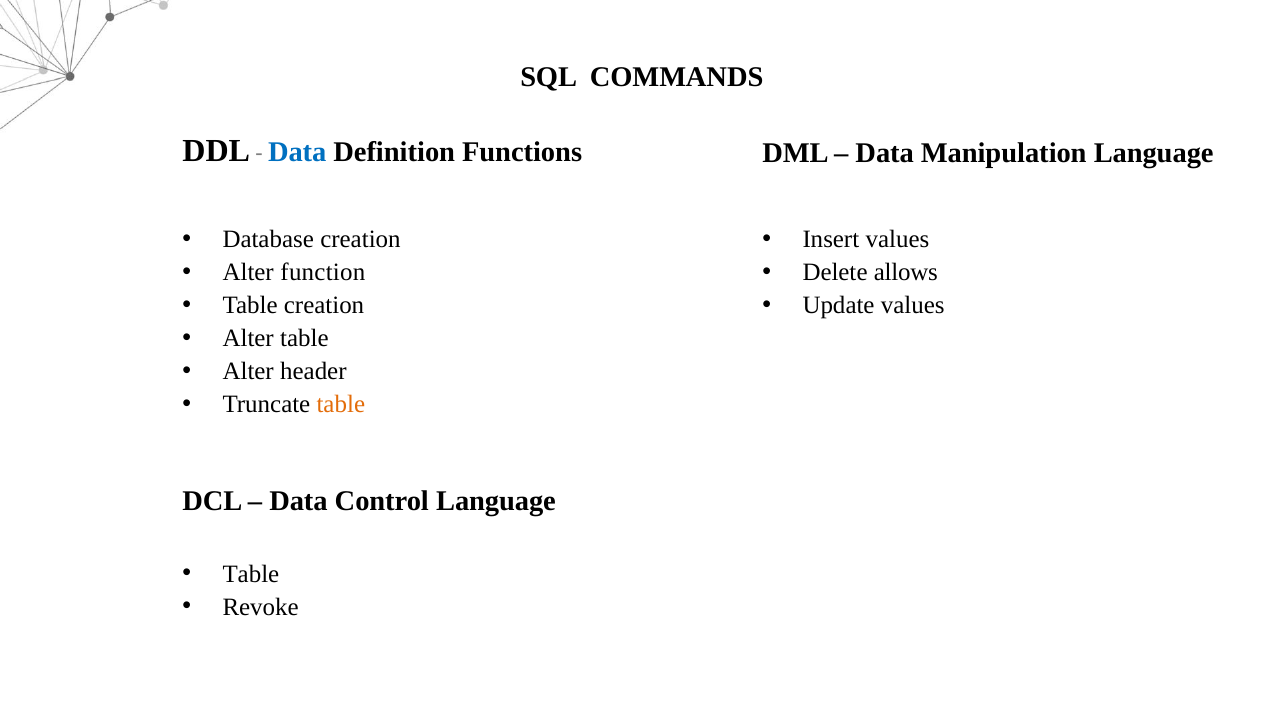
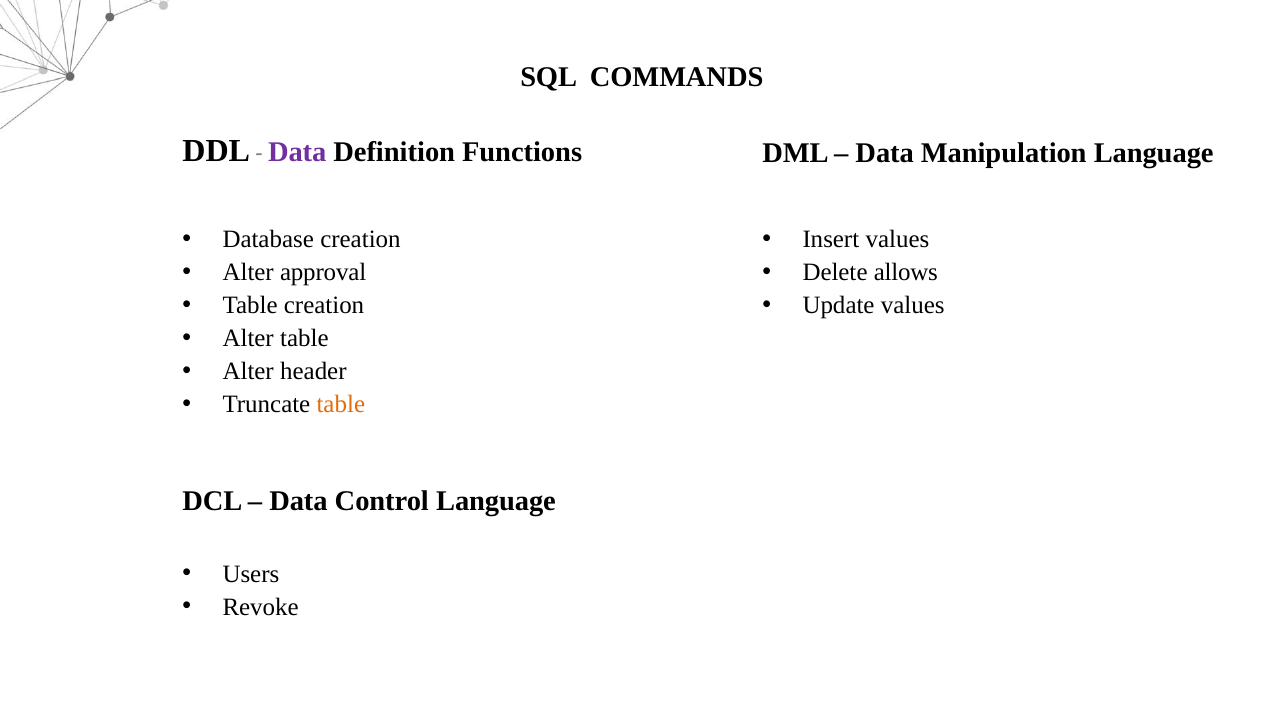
Data at (297, 152) colour: blue -> purple
function: function -> approval
Table at (251, 574): Table -> Users
